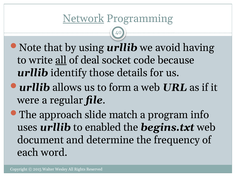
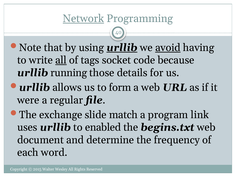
urllib at (122, 48) underline: none -> present
avoid underline: none -> present
deal: deal -> tags
identify: identify -> running
approach: approach -> exchange
info: info -> link
